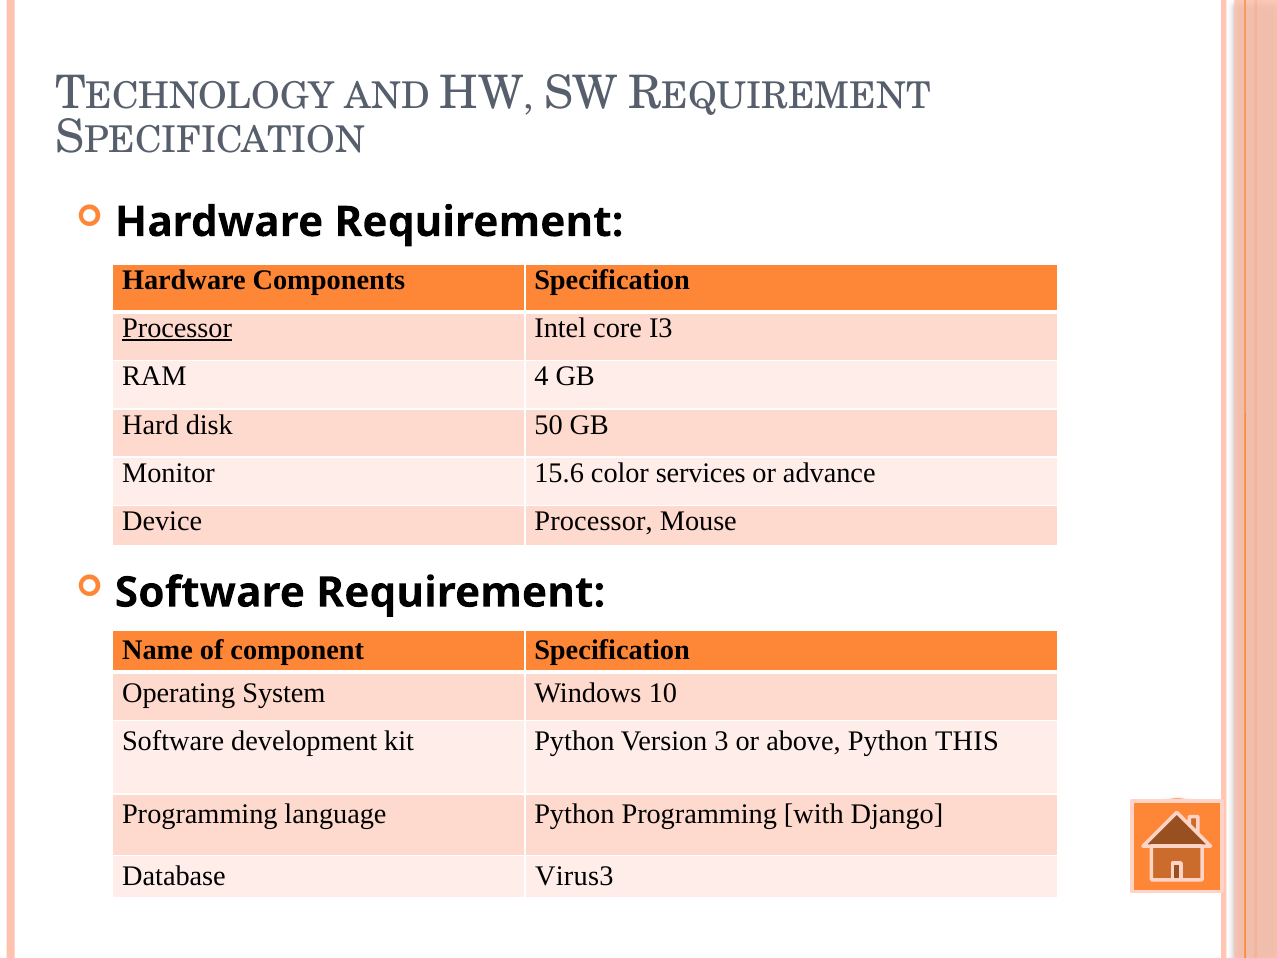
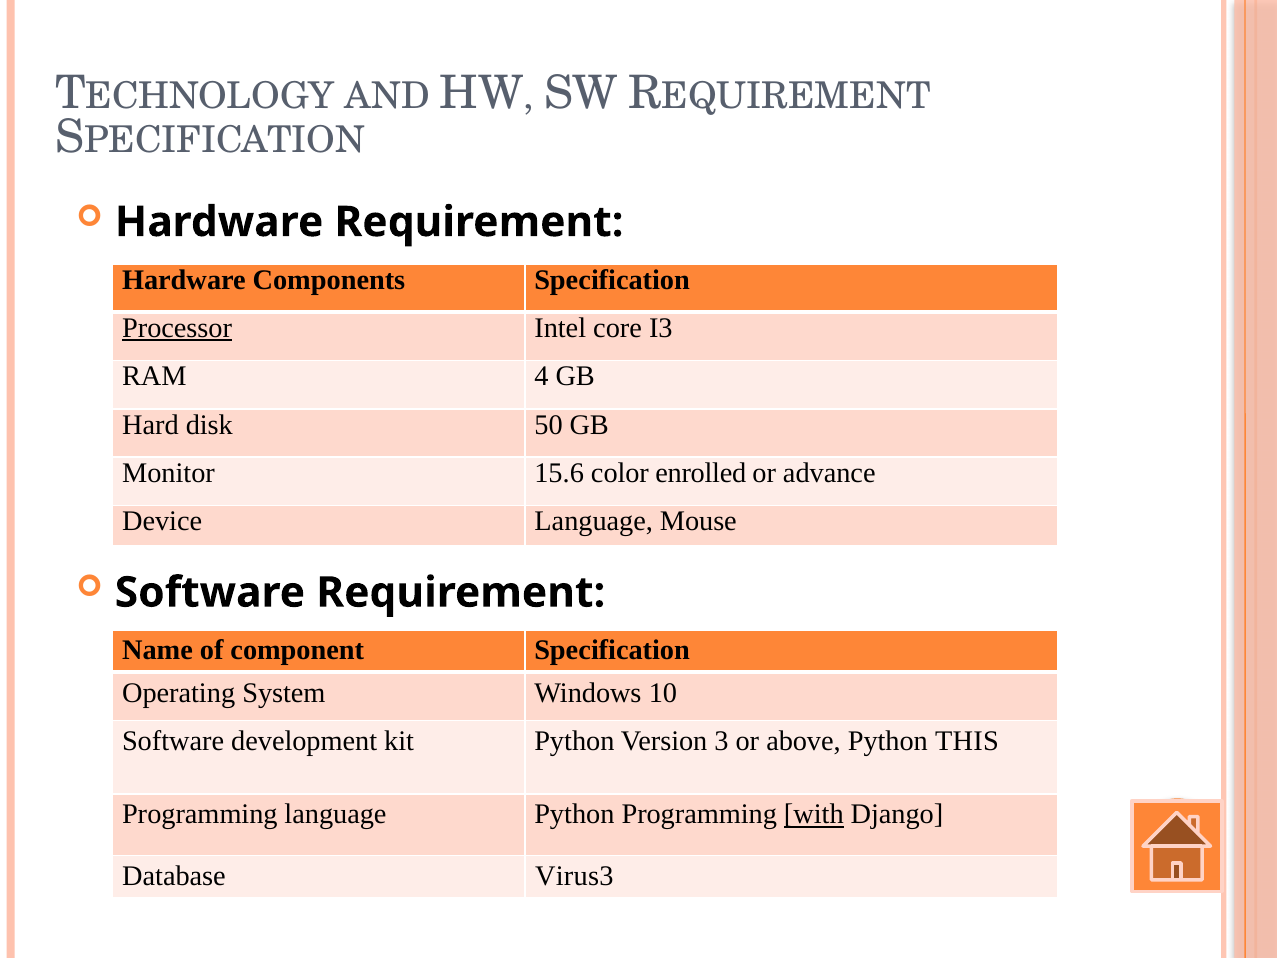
services: services -> enrolled
Device Processor: Processor -> Language
with underline: none -> present
